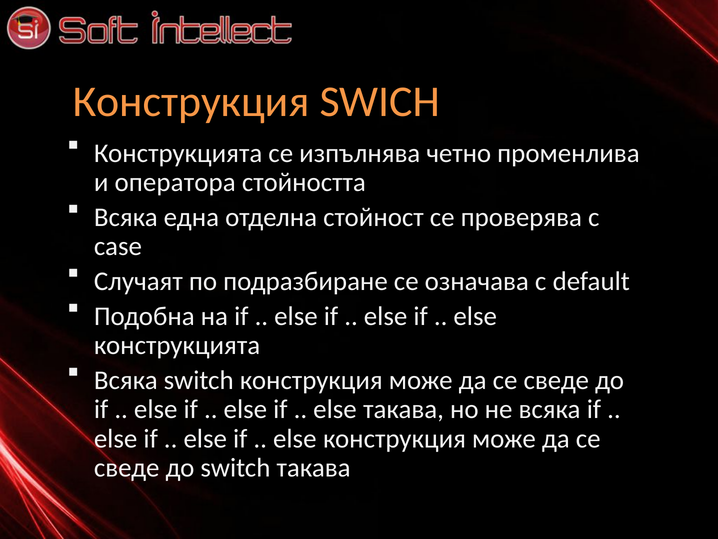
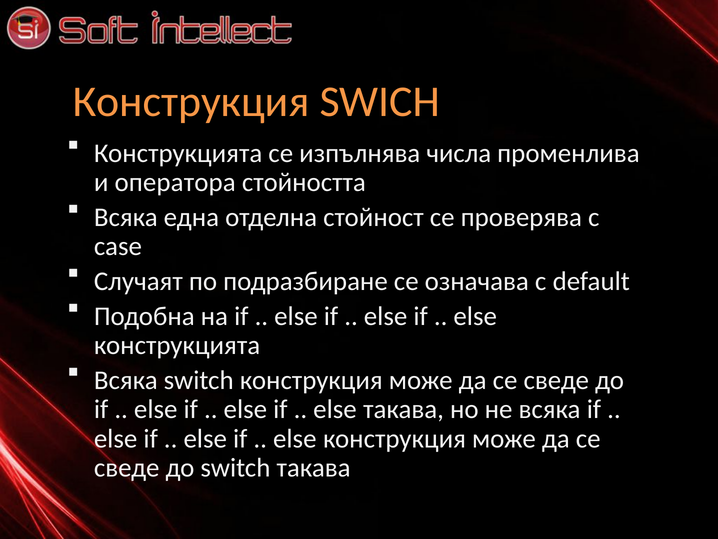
четно: четно -> числа
